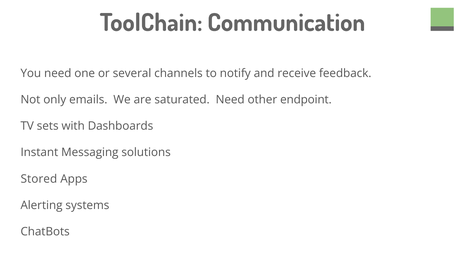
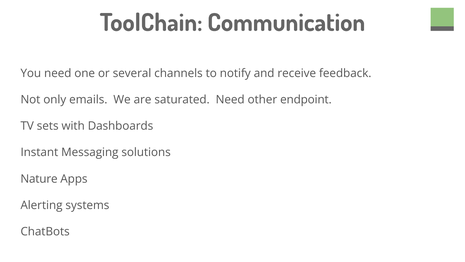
Stored: Stored -> Nature
